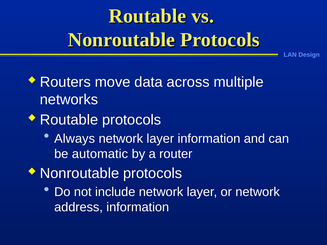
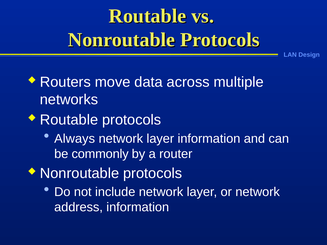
automatic: automatic -> commonly
